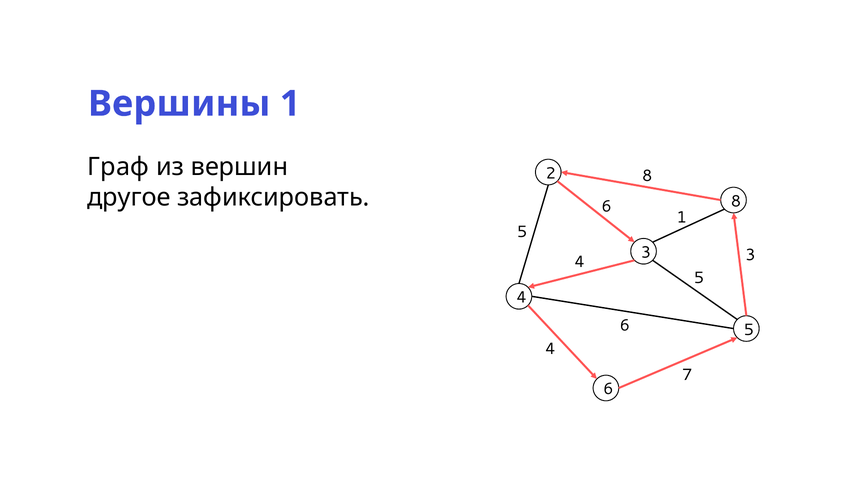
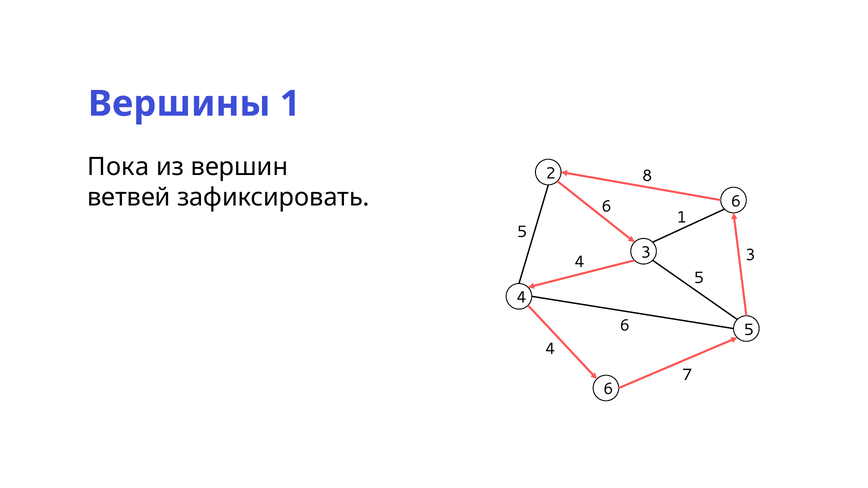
Граф: Граф -> Пока
другое: другое -> ветвей
зафиксировать 8: 8 -> 6
